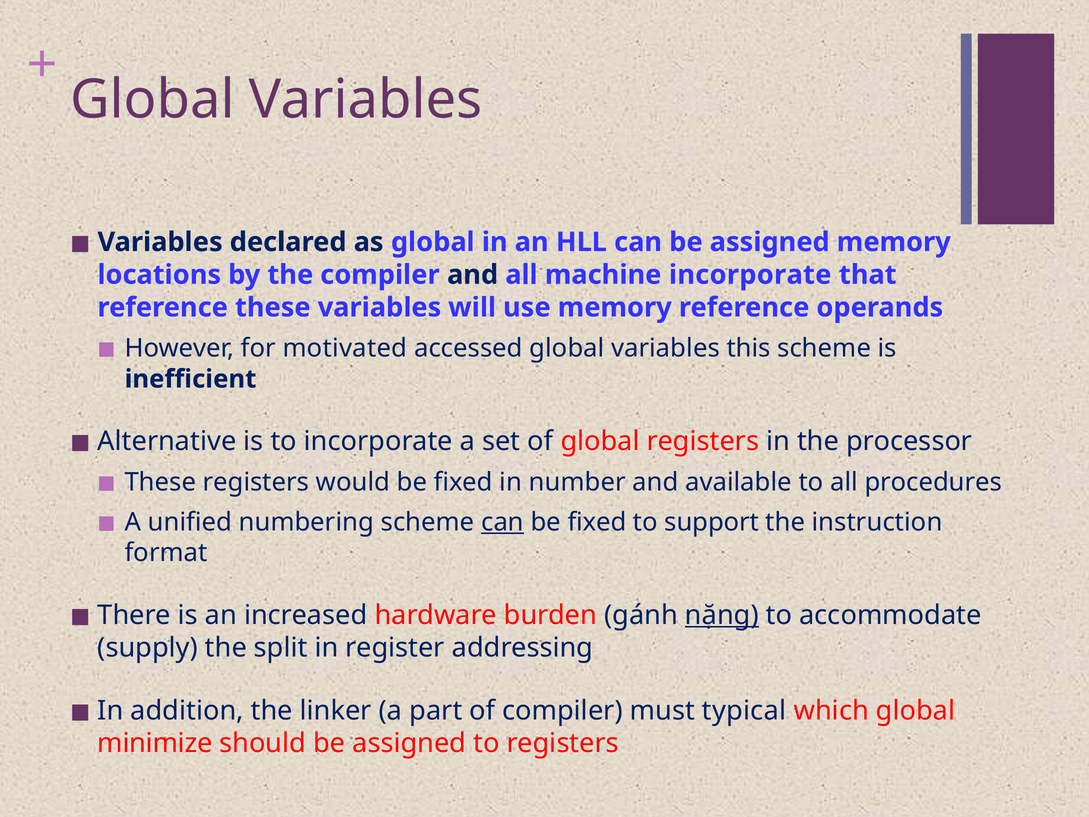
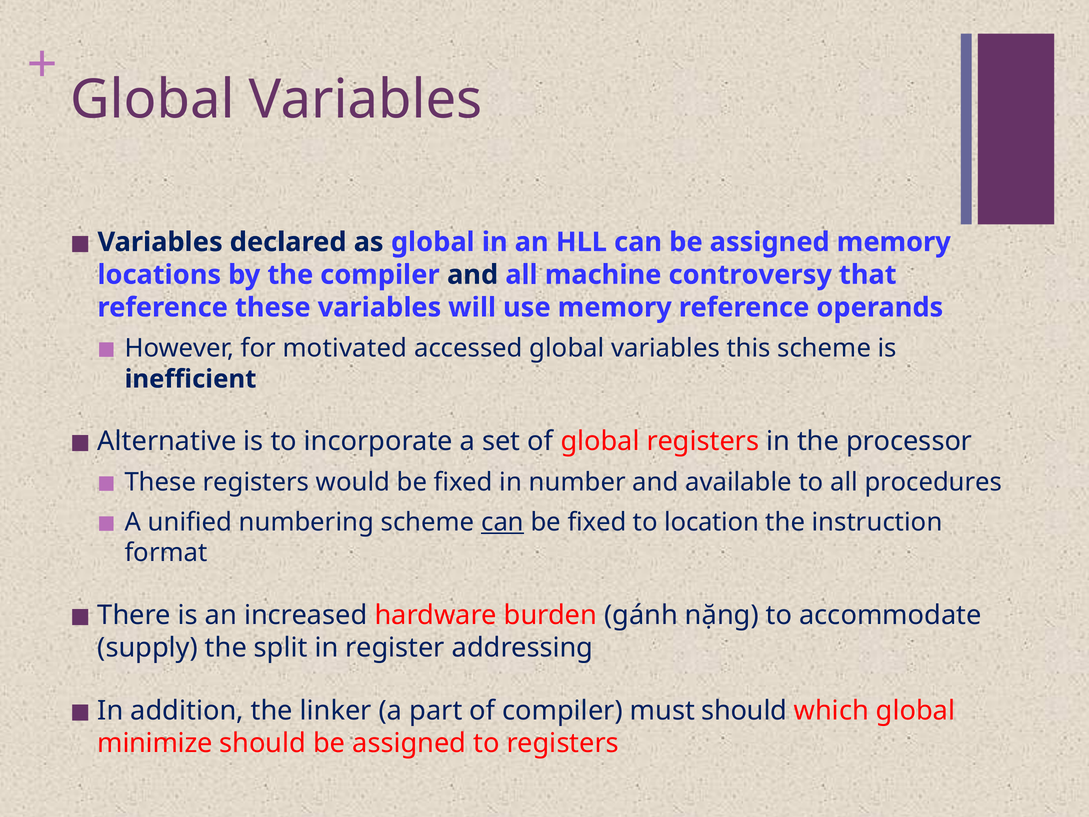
machine incorporate: incorporate -> controversy
support: support -> location
nặng underline: present -> none
must typical: typical -> should
